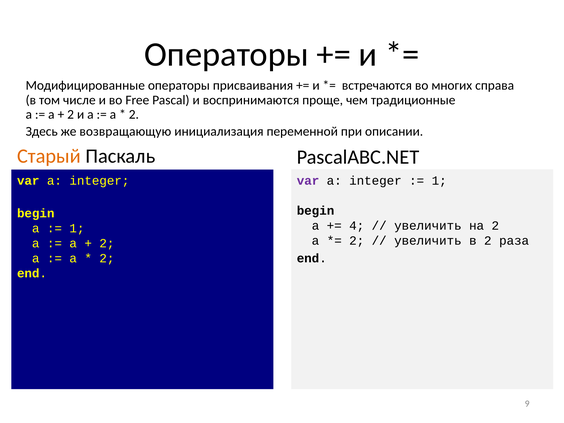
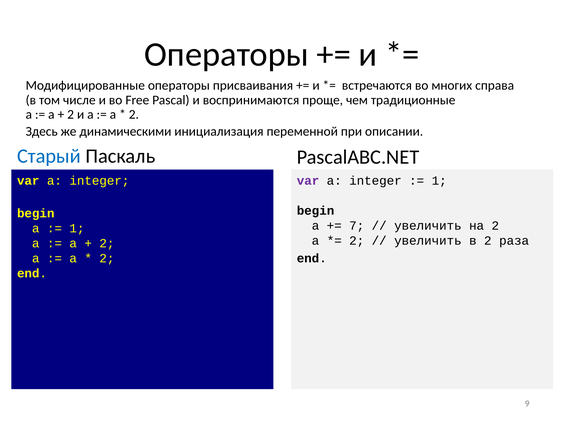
возвращающую: возвращающую -> динамическими
Старый colour: orange -> blue
4: 4 -> 7
